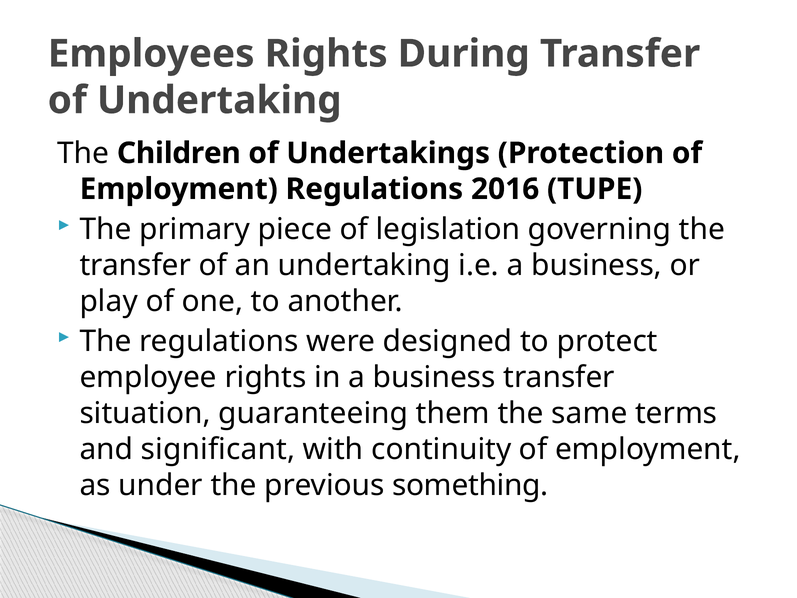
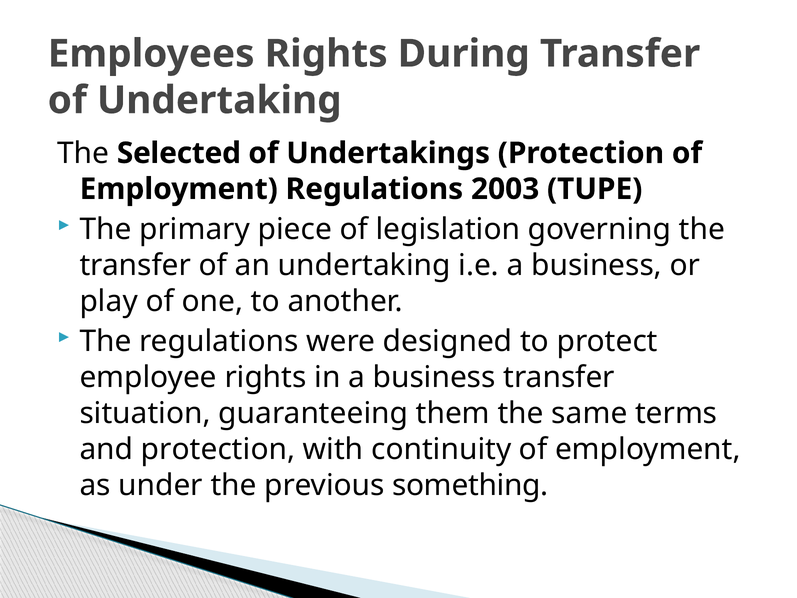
Children: Children -> Selected
2016: 2016 -> 2003
and significant: significant -> protection
